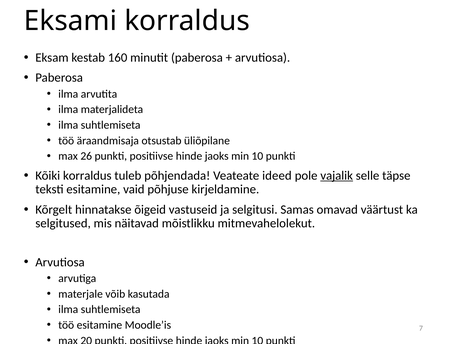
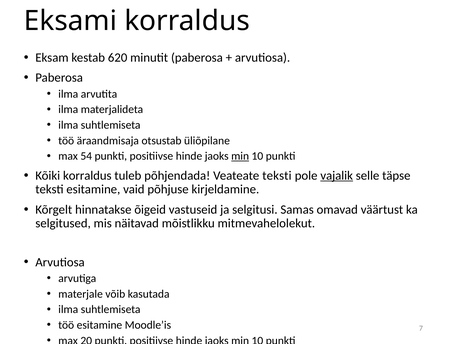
160: 160 -> 620
26: 26 -> 54
min at (240, 156) underline: none -> present
Veateate ideed: ideed -> teksti
